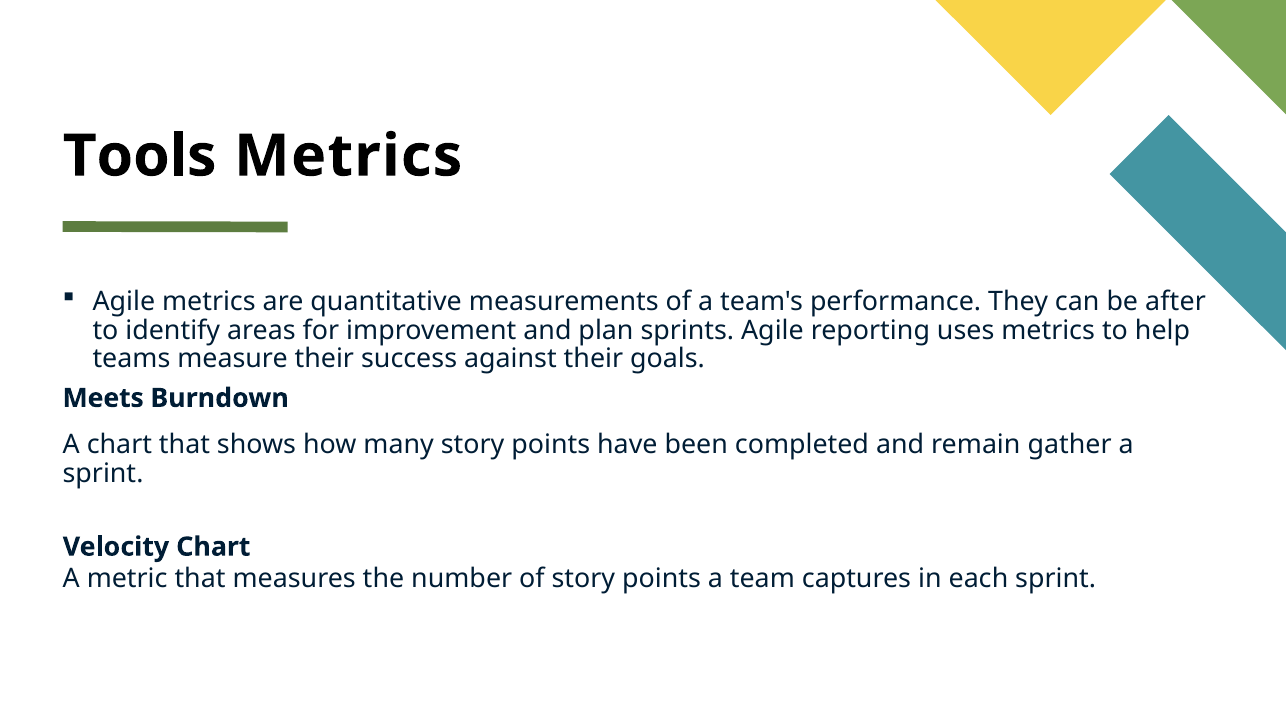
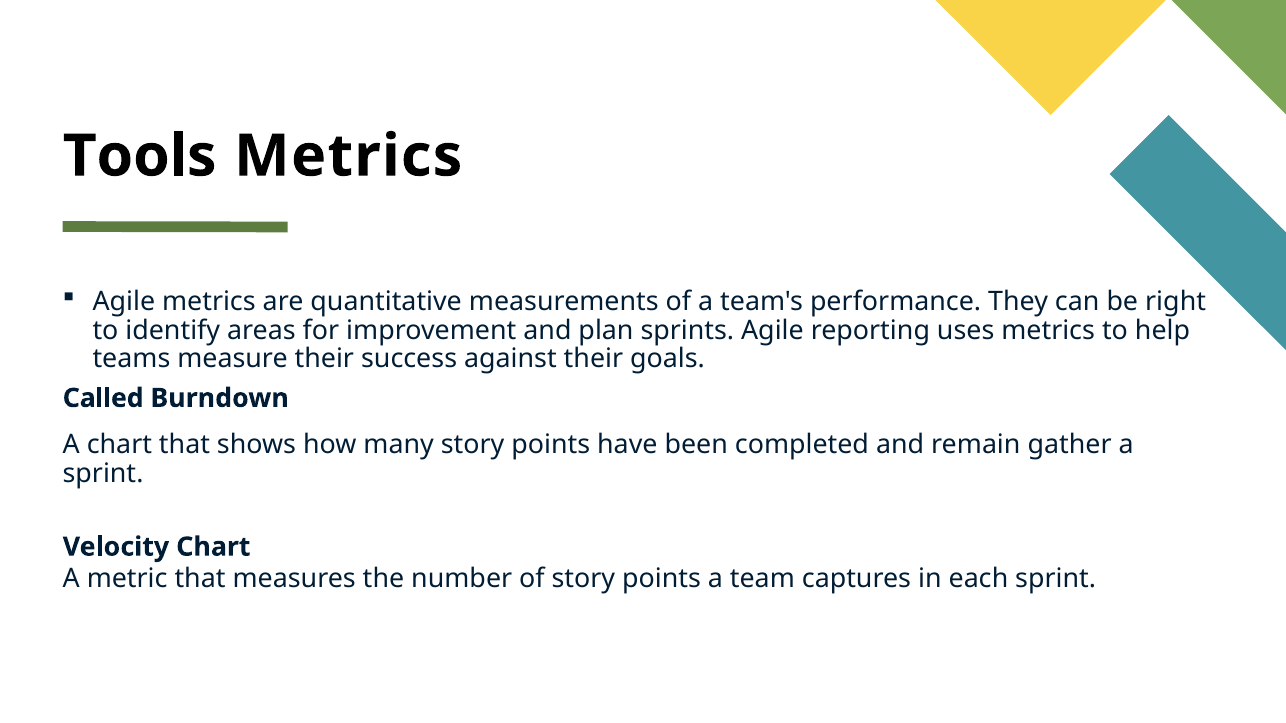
after: after -> right
Meets: Meets -> Called
